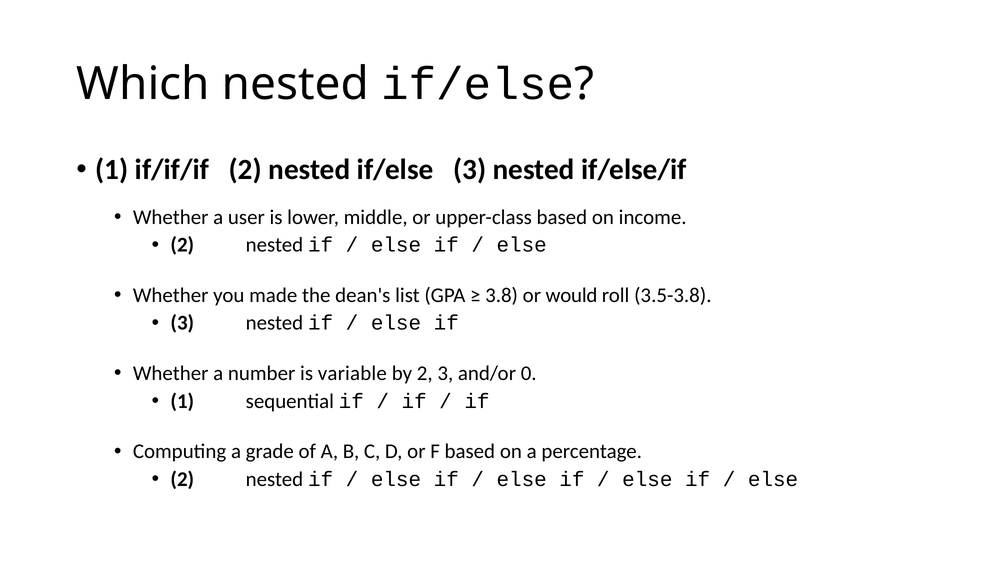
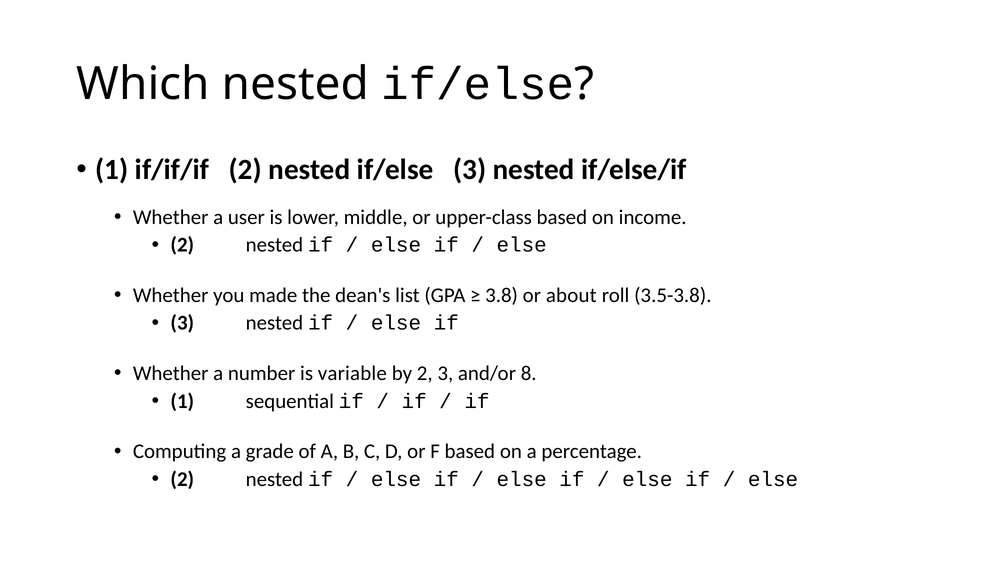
would: would -> about
0: 0 -> 8
